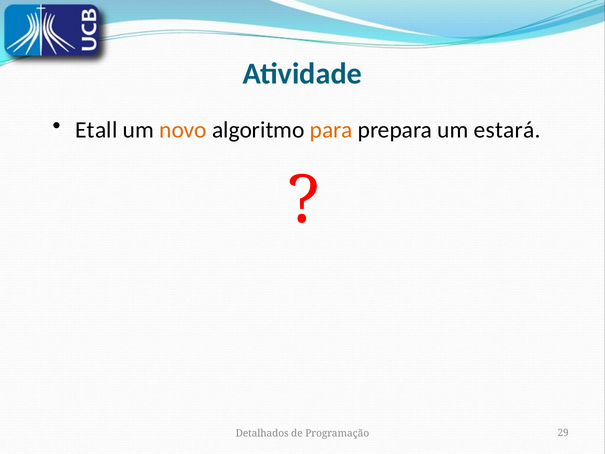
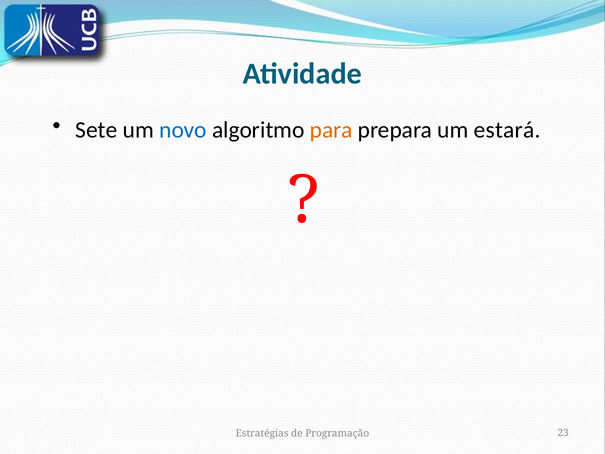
Etall: Etall -> Sete
novo colour: orange -> blue
Detalhados: Detalhados -> Estratégias
29: 29 -> 23
